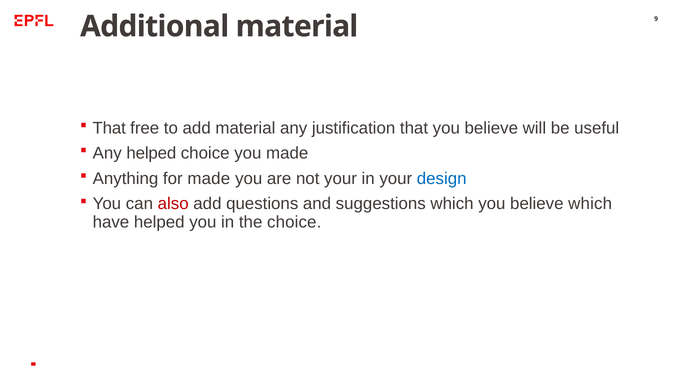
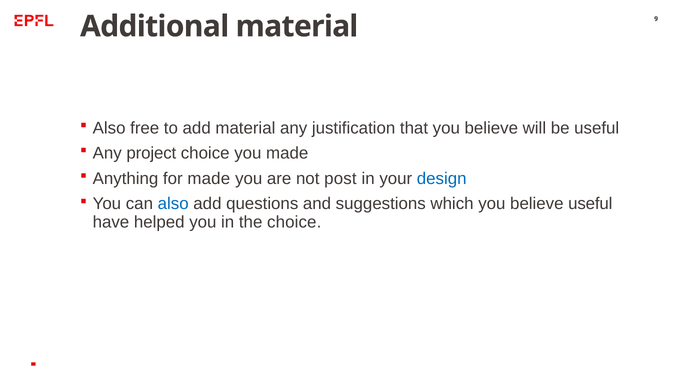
That at (109, 128): That -> Also
Any helped: helped -> project
not your: your -> post
also at (173, 204) colour: red -> blue
believe which: which -> useful
